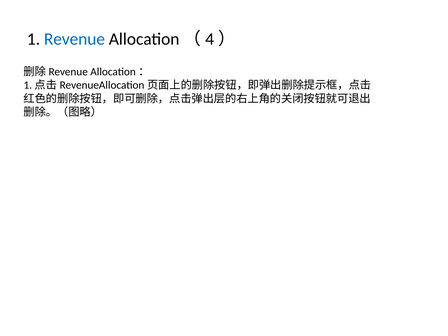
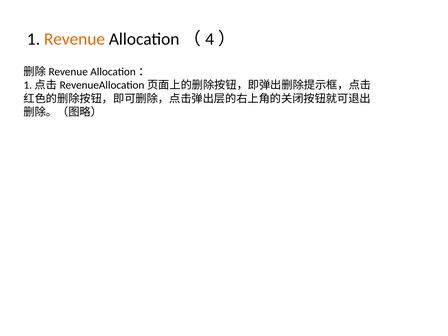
Revenue colour: blue -> orange
